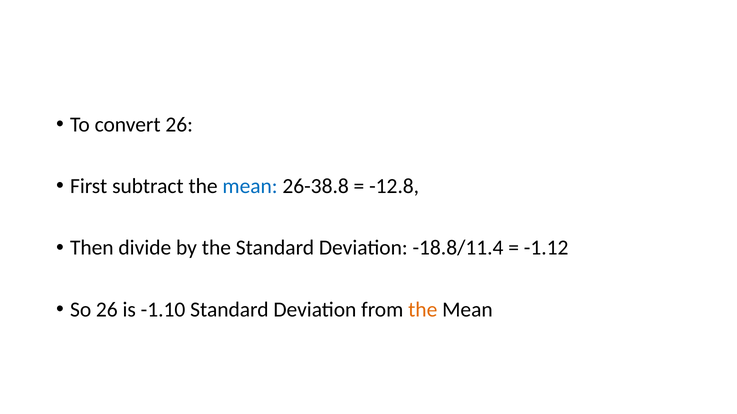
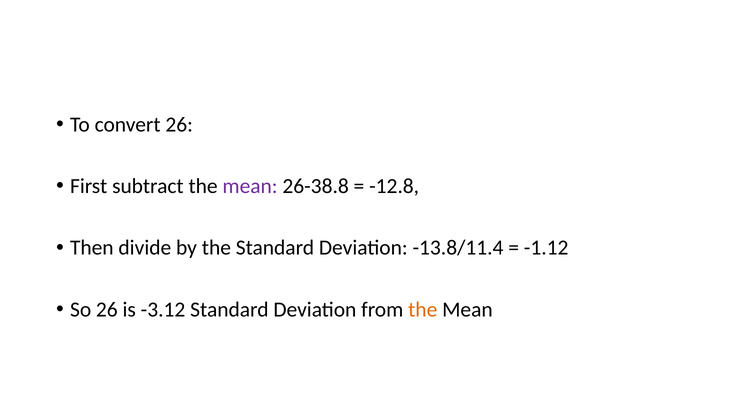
mean at (250, 186) colour: blue -> purple
-18.8/11.4: -18.8/11.4 -> -13.8/11.4
-1.10: -1.10 -> -3.12
